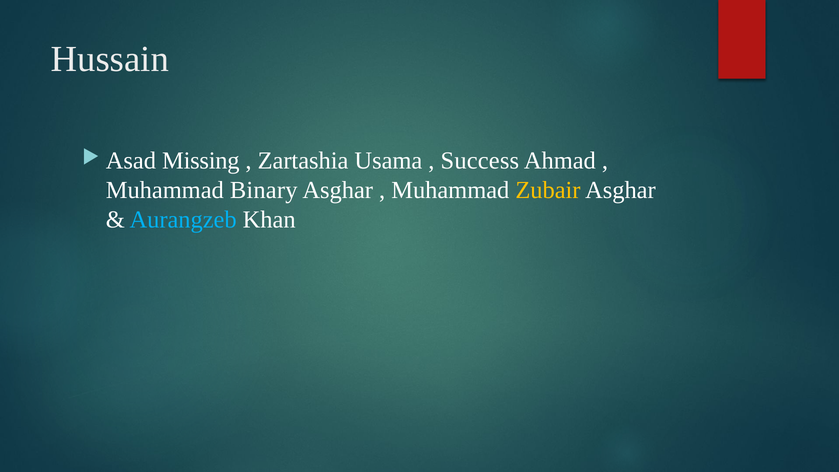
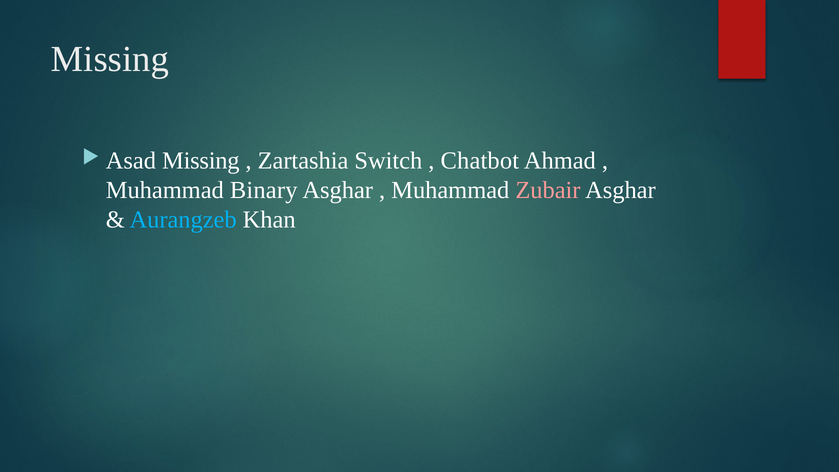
Hussain at (110, 59): Hussain -> Missing
Usama: Usama -> Switch
Success: Success -> Chatbot
Zubair colour: yellow -> pink
